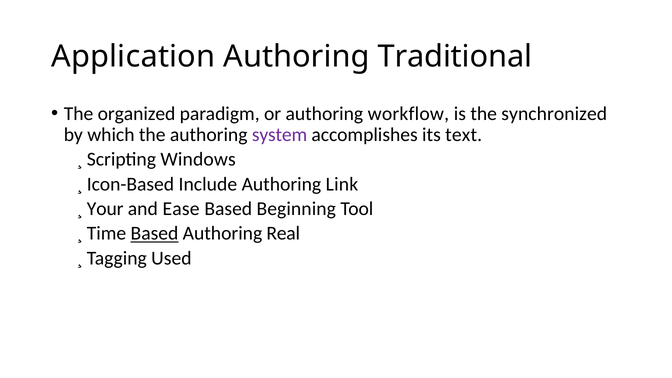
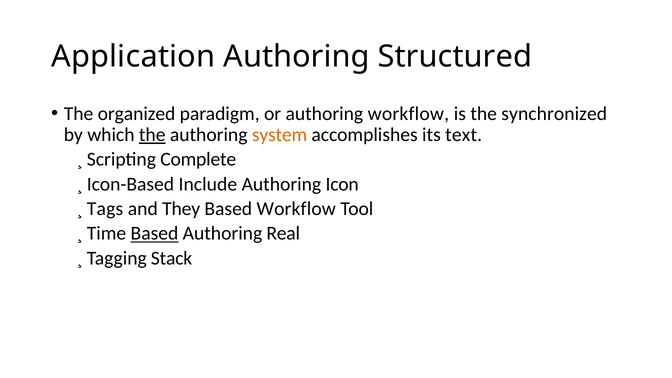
Traditional: Traditional -> Structured
the at (152, 135) underline: none -> present
system colour: purple -> orange
Windows: Windows -> Complete
Link: Link -> Icon
Your: Your -> Tags
Ease: Ease -> They
Based Beginning: Beginning -> Workflow
Used: Used -> Stack
